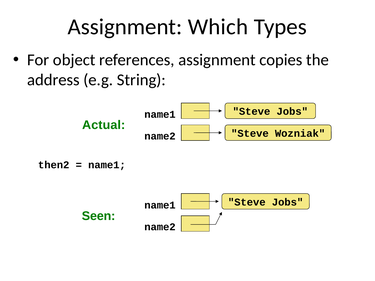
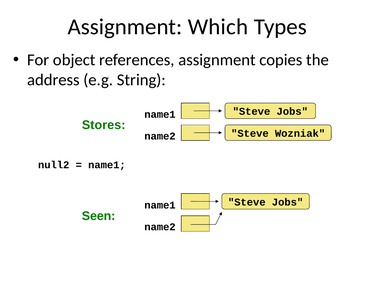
Actual: Actual -> Stores
then2: then2 -> null2
